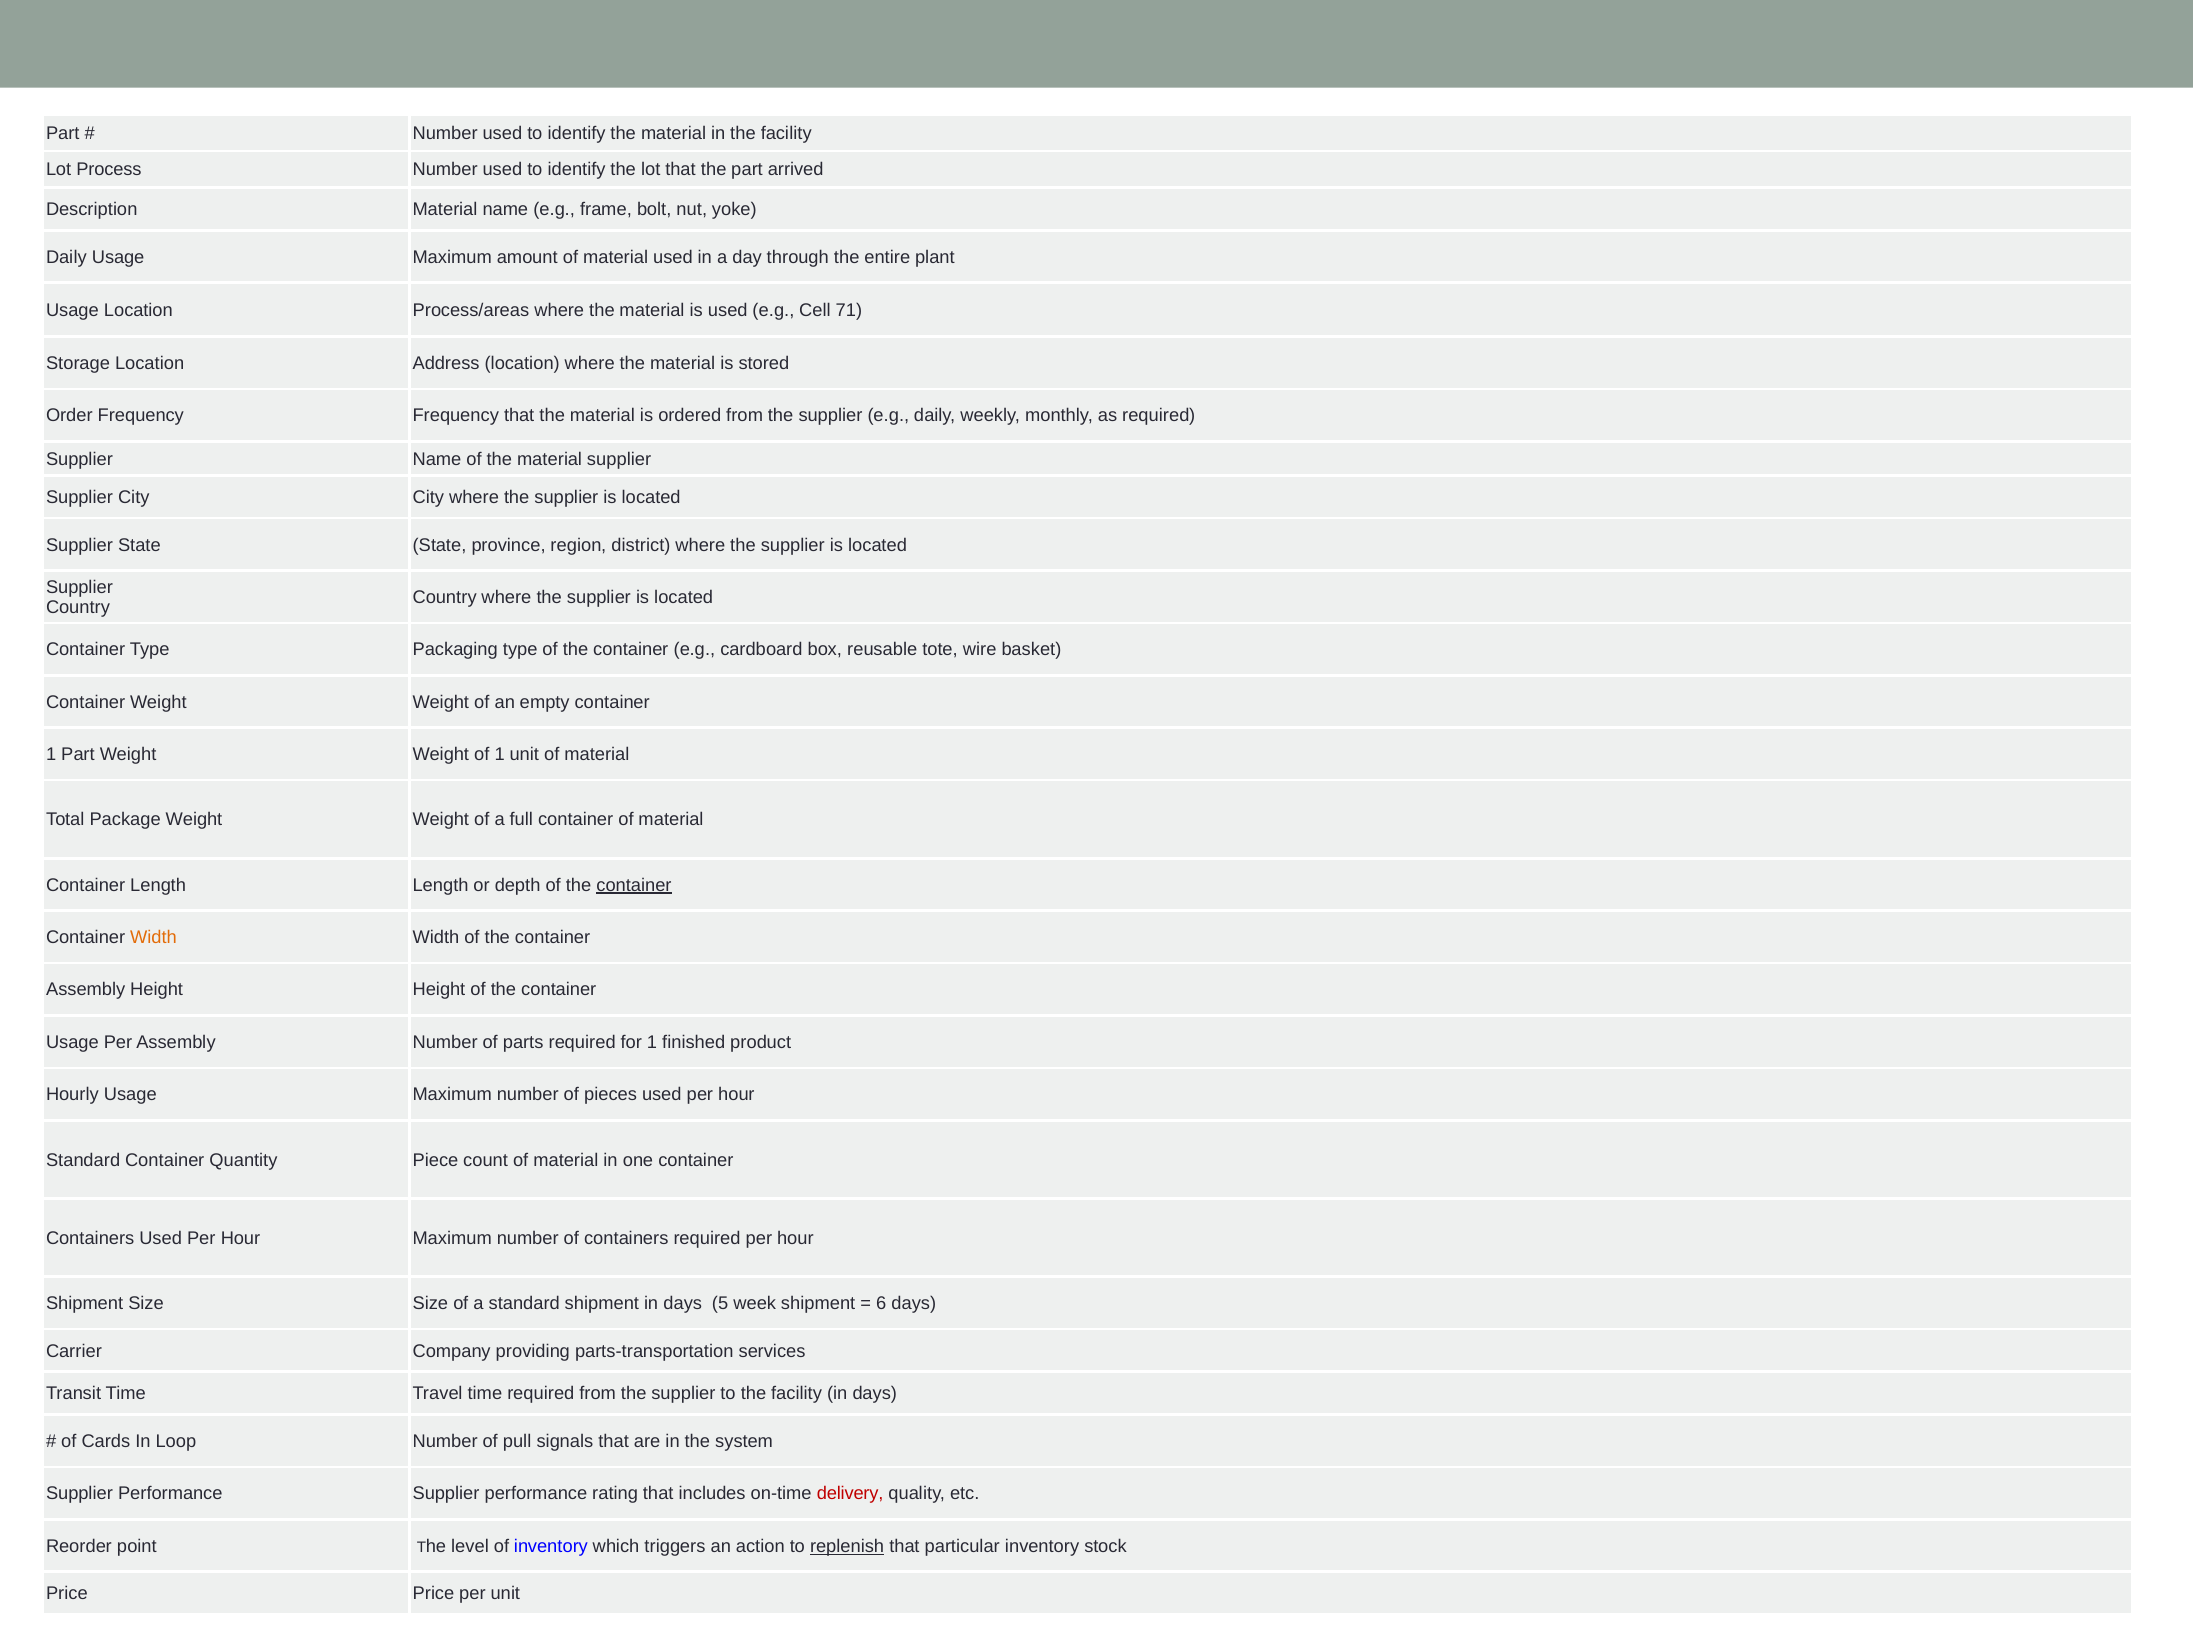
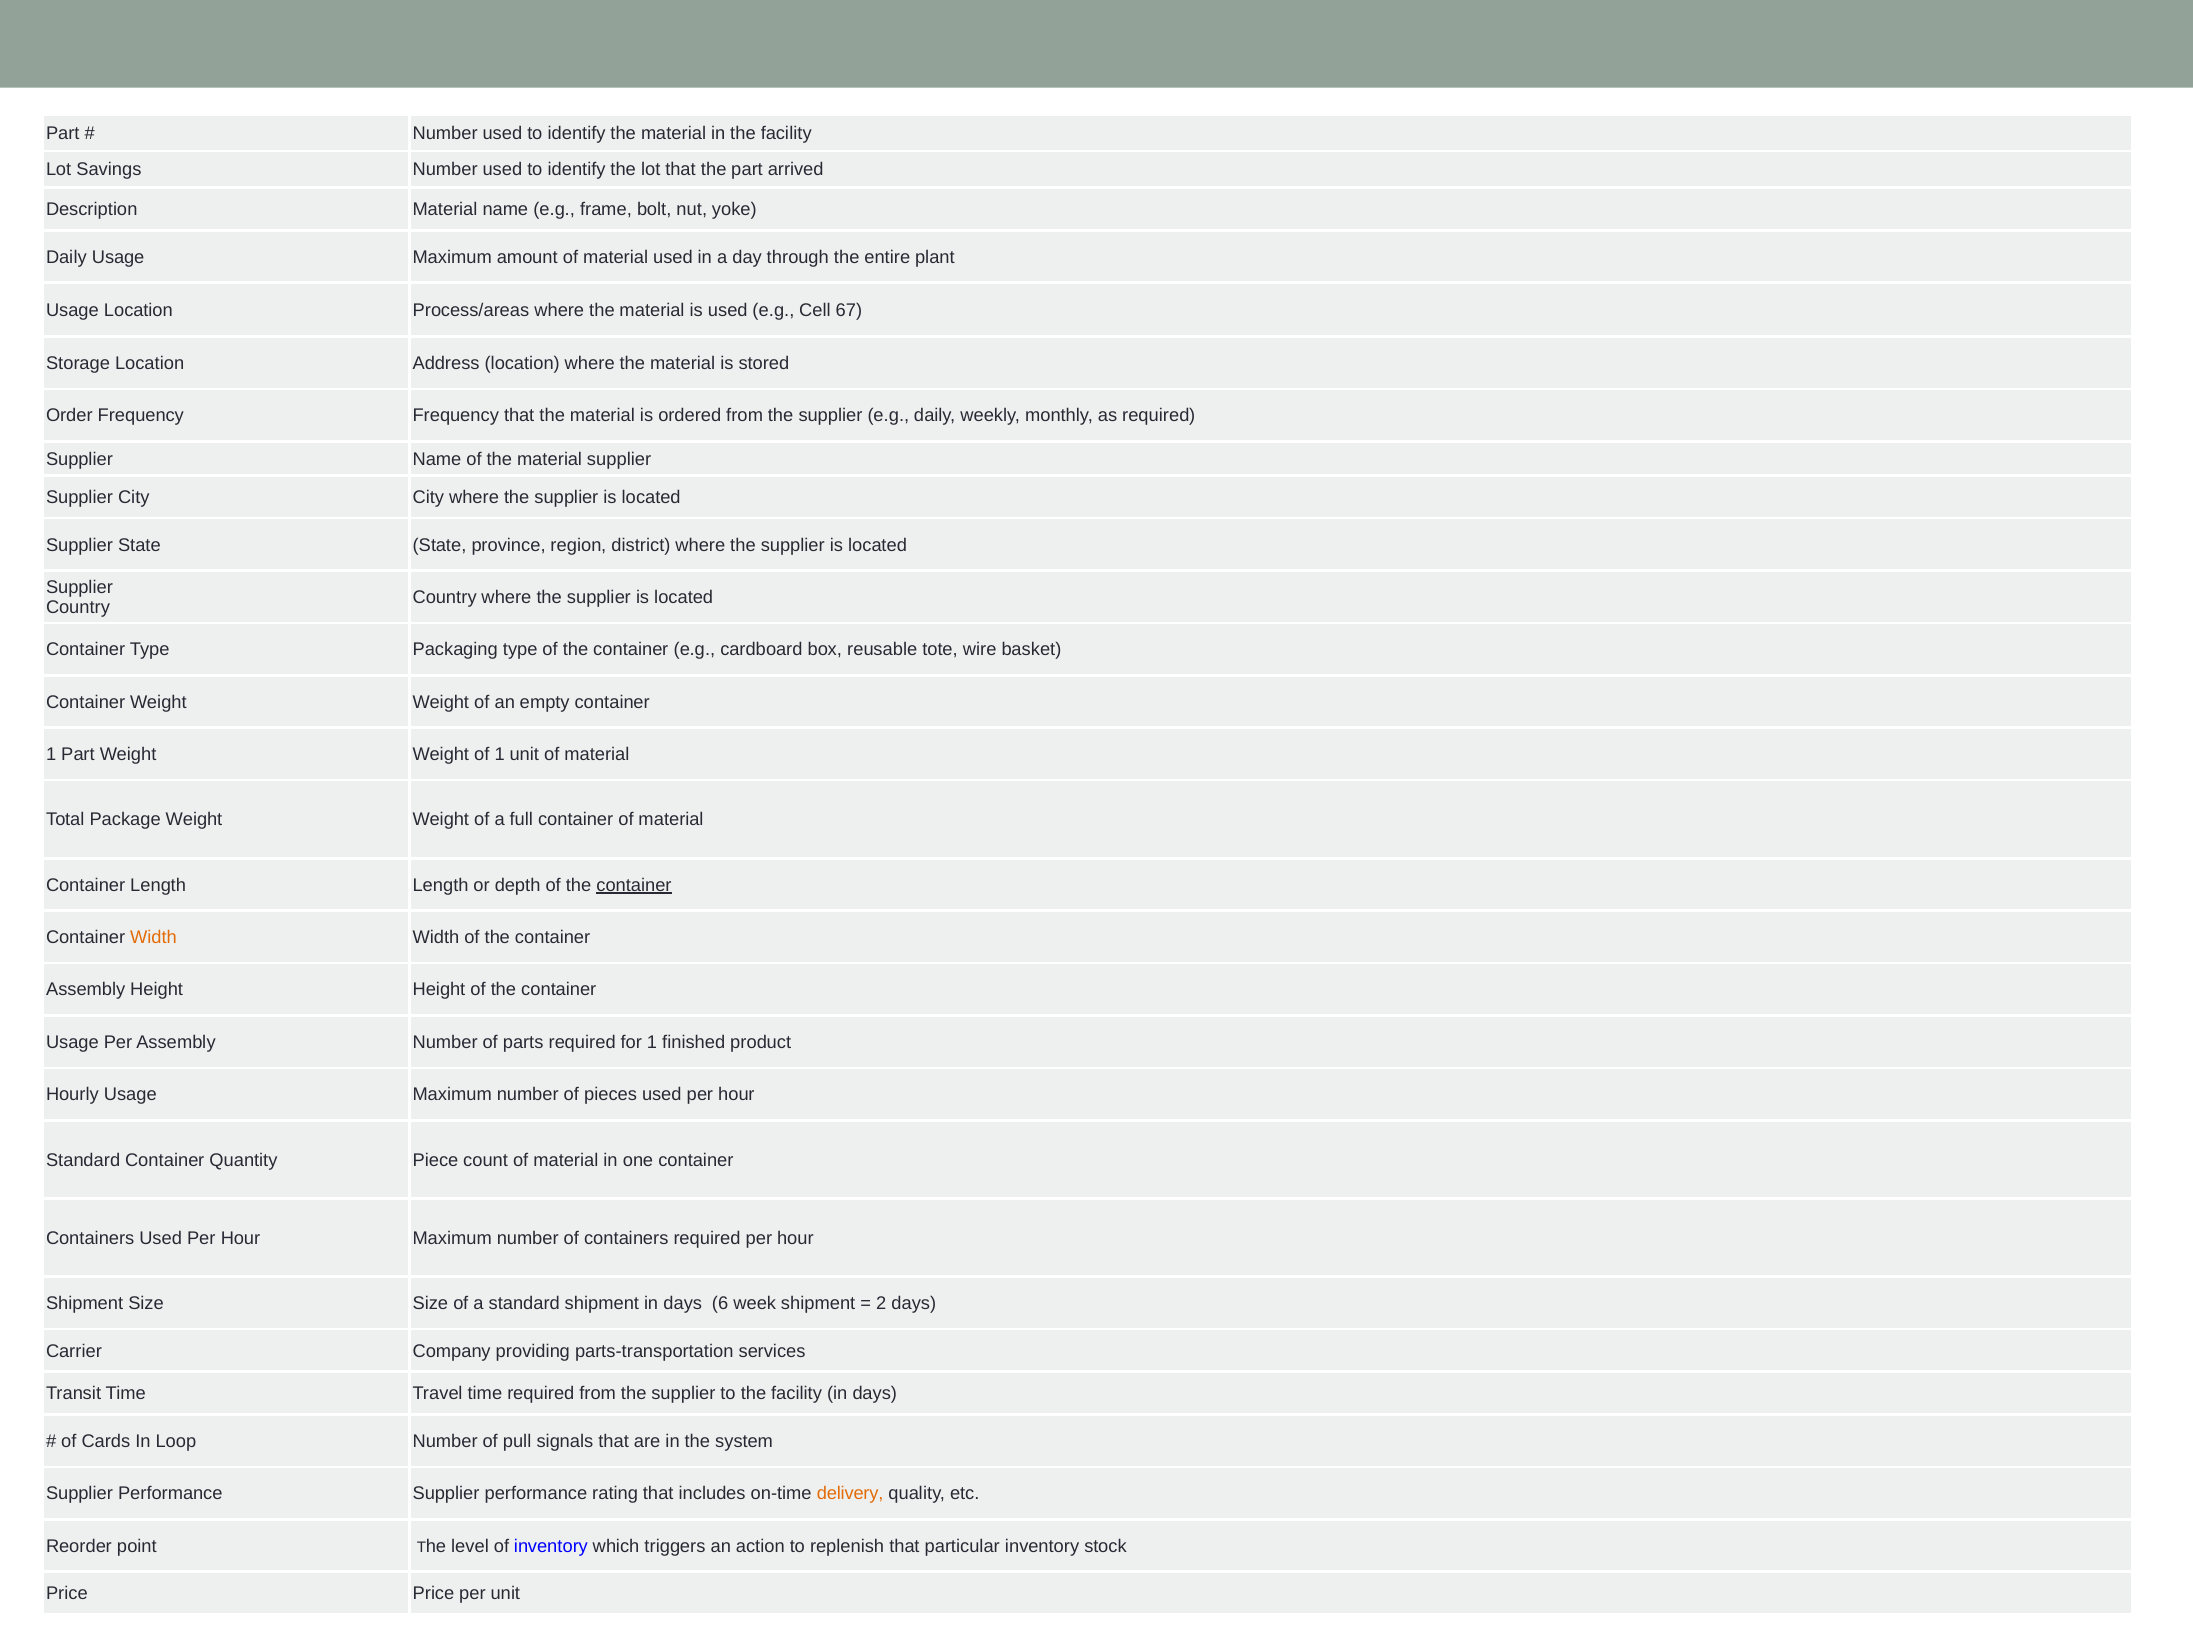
Process: Process -> Savings
71: 71 -> 67
5: 5 -> 6
6: 6 -> 2
delivery colour: red -> orange
replenish underline: present -> none
